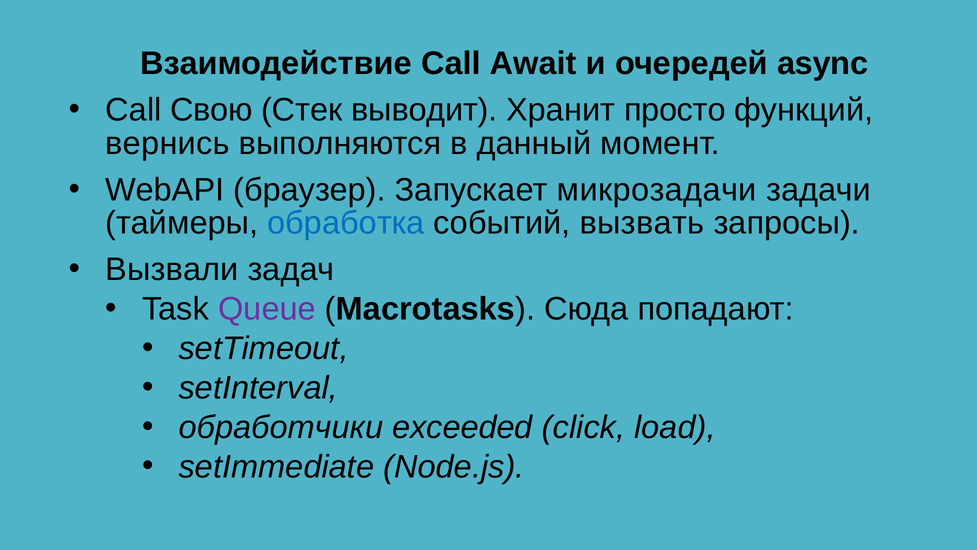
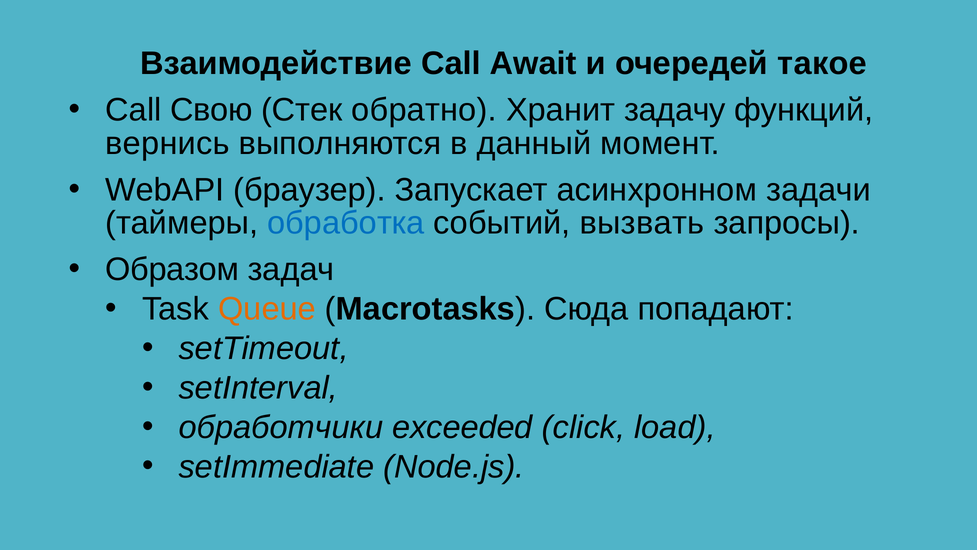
async: async -> такое
выводит: выводит -> обратно
просто: просто -> задачу
микрозадачи: микрозадачи -> асинхронном
Вызвали: Вызвали -> Образом
Queue colour: purple -> orange
